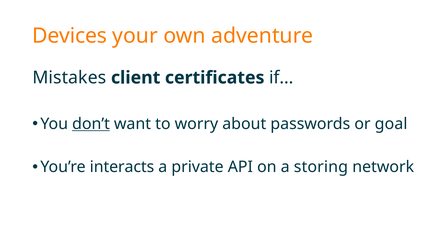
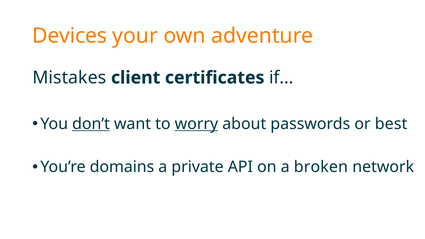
worry underline: none -> present
goal: goal -> best
interacts: interacts -> domains
storing: storing -> broken
